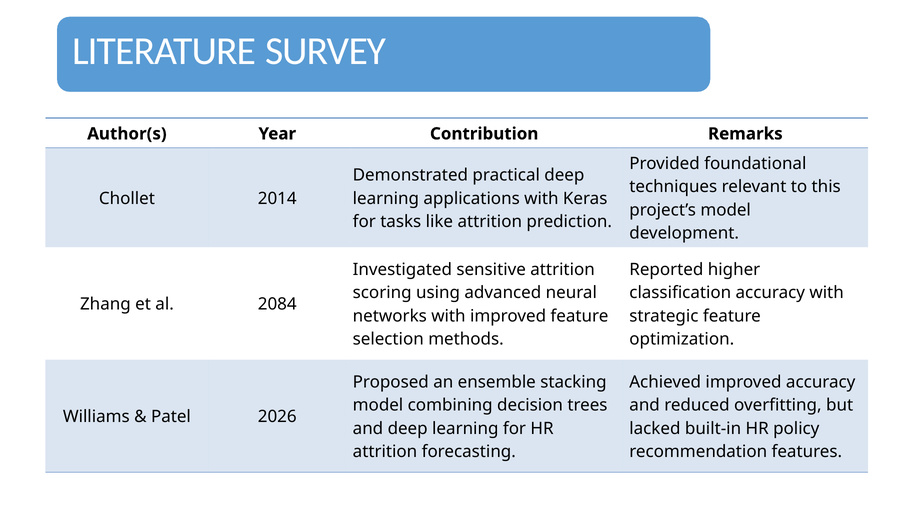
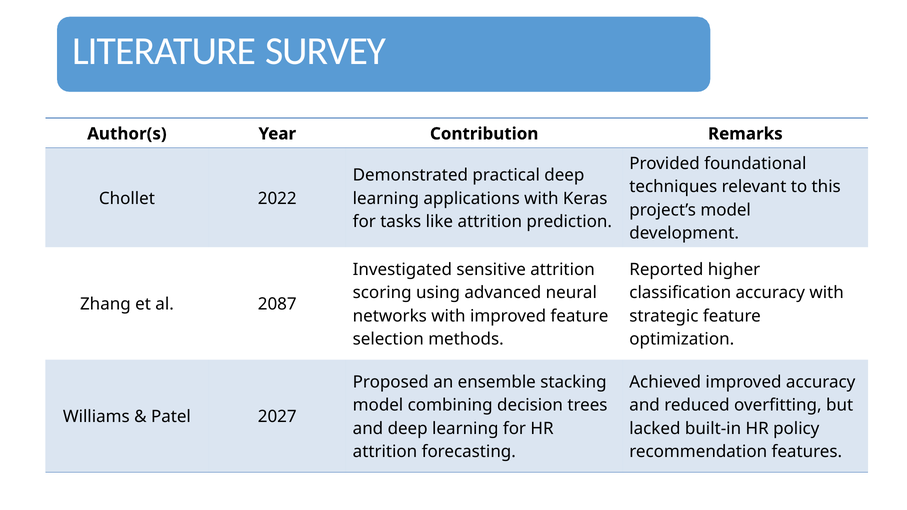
2014: 2014 -> 2022
2084: 2084 -> 2087
2026: 2026 -> 2027
